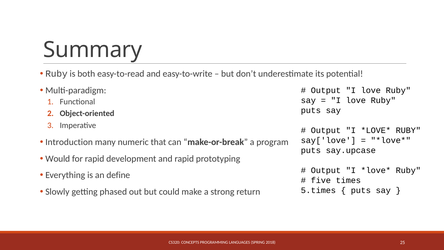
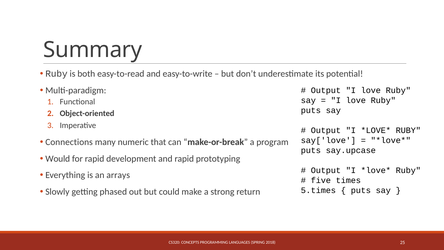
Introduction: Introduction -> Connections
define: define -> arrays
